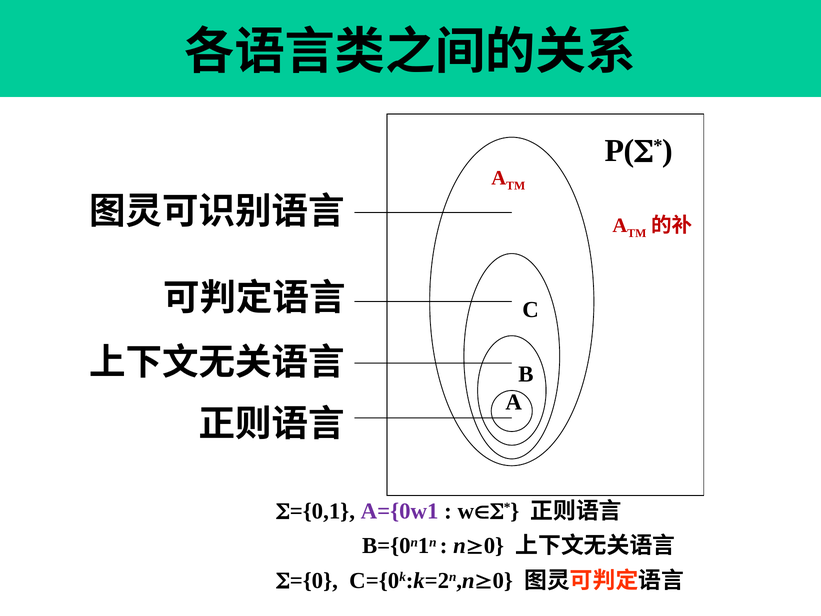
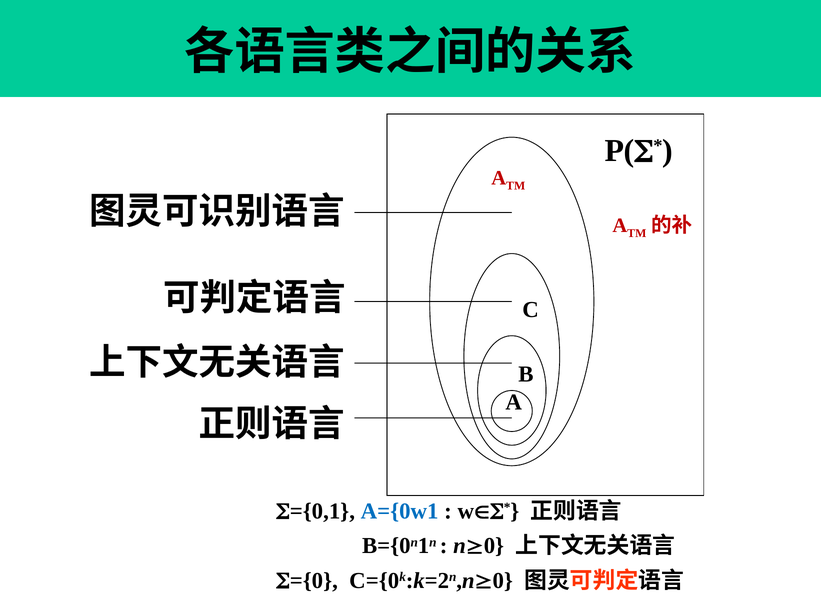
A={0w1 colour: purple -> blue
